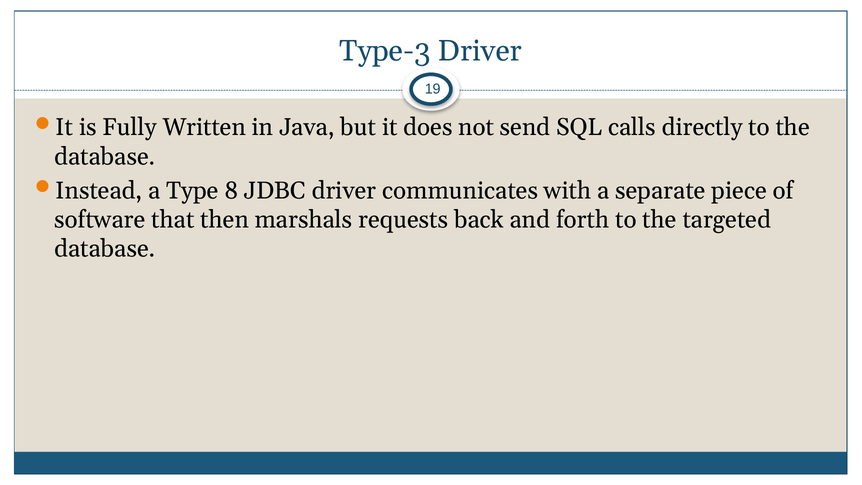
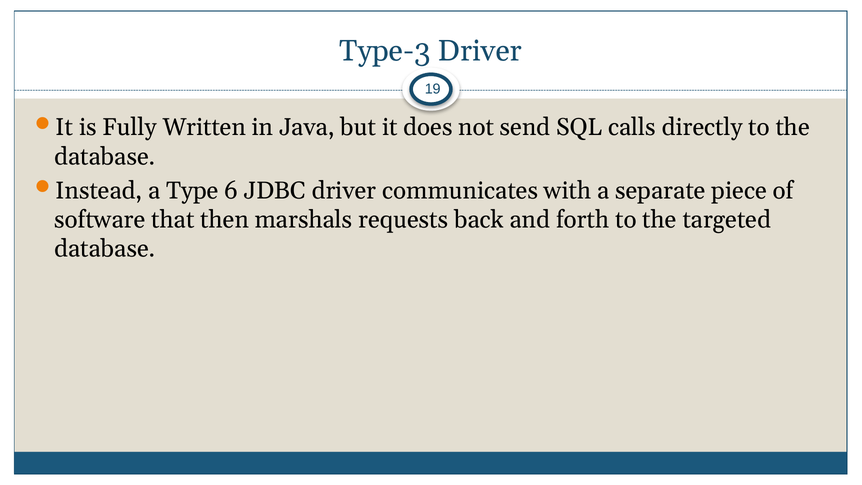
8: 8 -> 6
